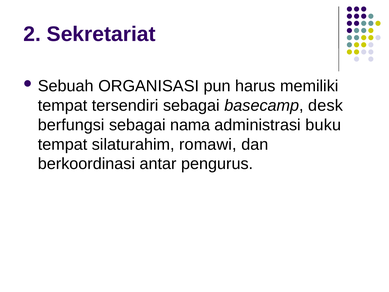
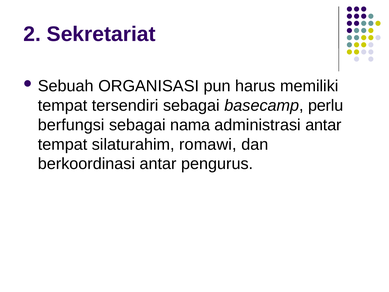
desk: desk -> perlu
administrasi buku: buku -> antar
